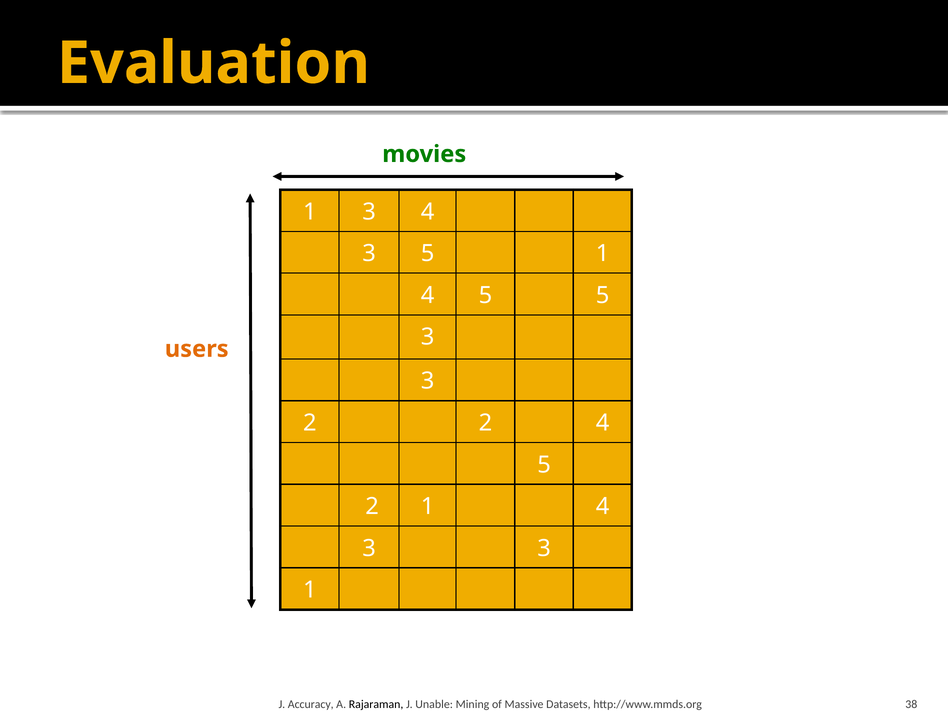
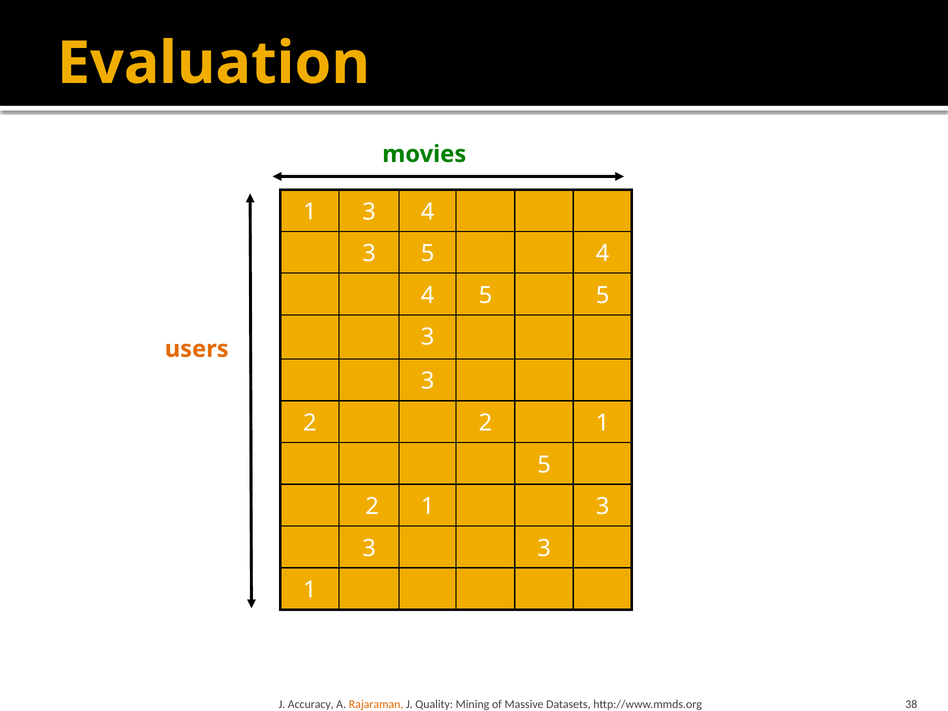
5 1: 1 -> 4
2 2 4: 4 -> 1
2 1 4: 4 -> 3
Rajaraman colour: black -> orange
Unable: Unable -> Quality
